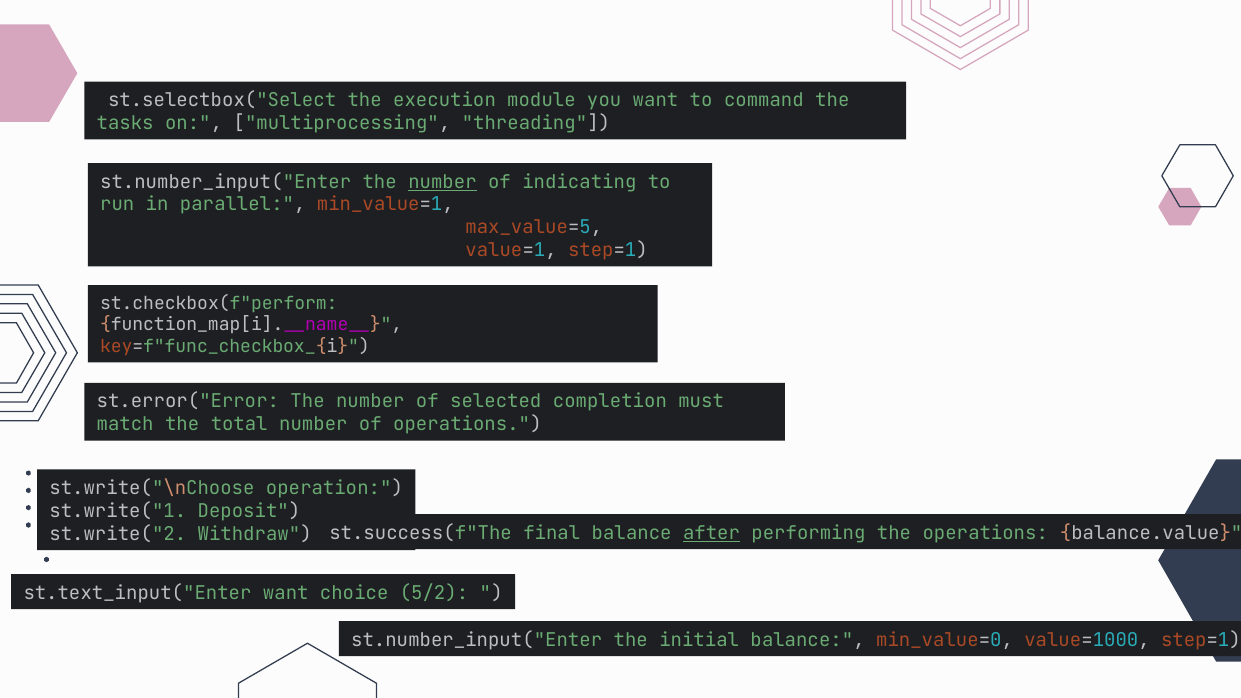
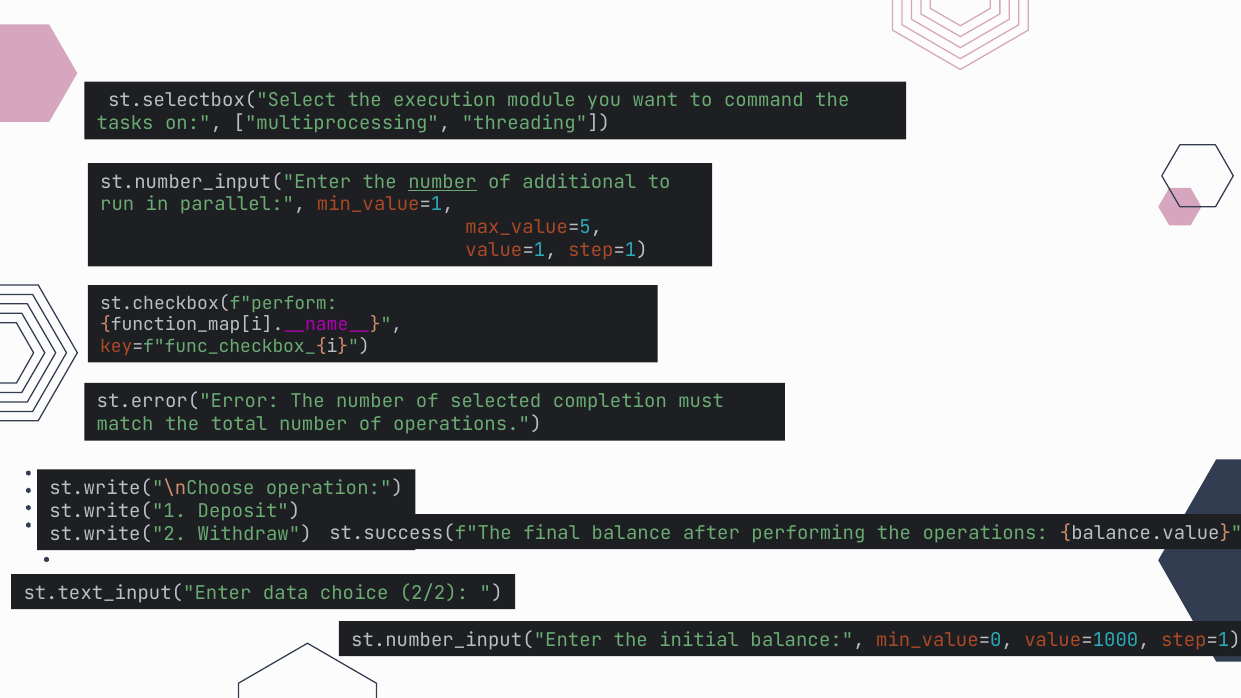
indicating: indicating -> additional
after underline: present -> none
st.text_input("Enter want: want -> data
5/2: 5/2 -> 2/2
